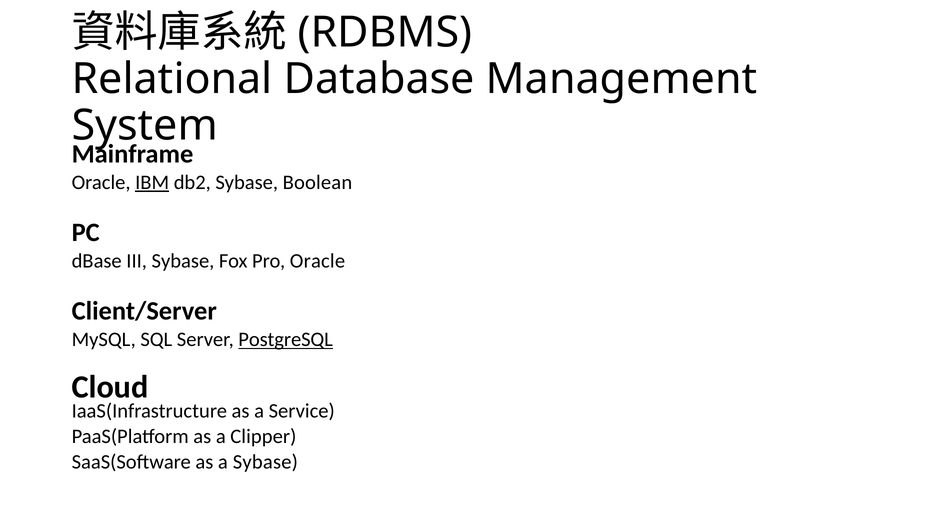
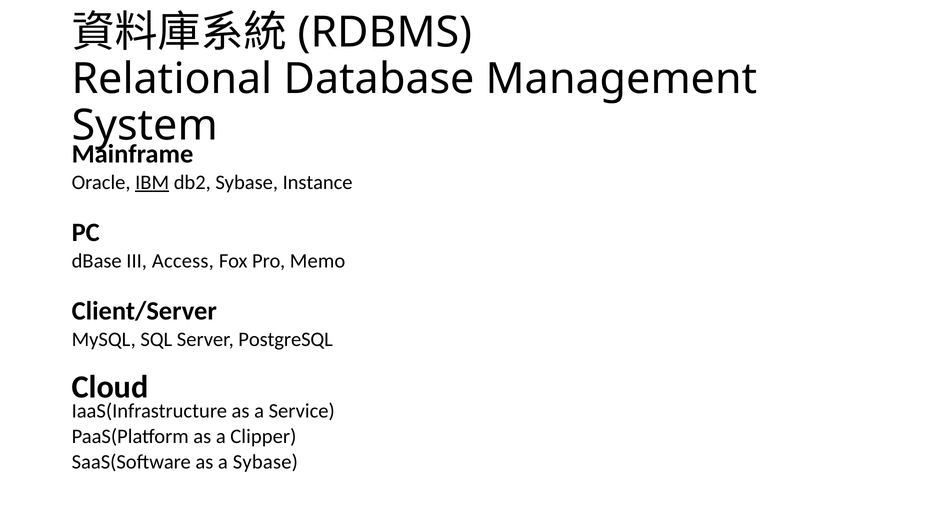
Boolean: Boolean -> Instance
III Sybase: Sybase -> Access
Pro Oracle: Oracle -> Memo
PostgreSQL underline: present -> none
